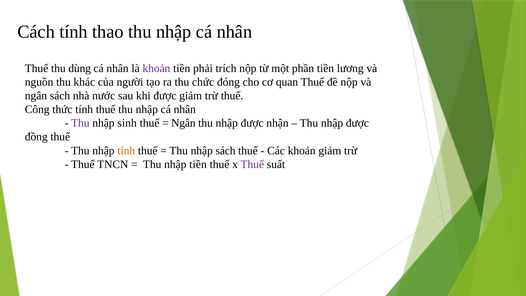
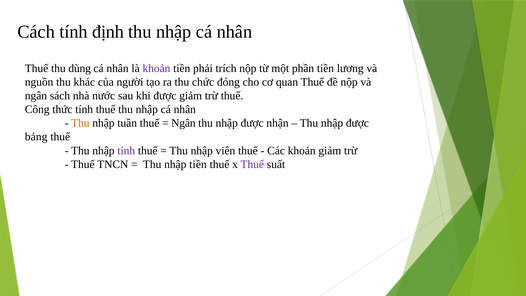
thao: thao -> định
Thu at (80, 123) colour: purple -> orange
sinh: sinh -> tuần
đồng: đồng -> bảng
tính at (126, 151) colour: orange -> purple
nhập sách: sách -> viên
